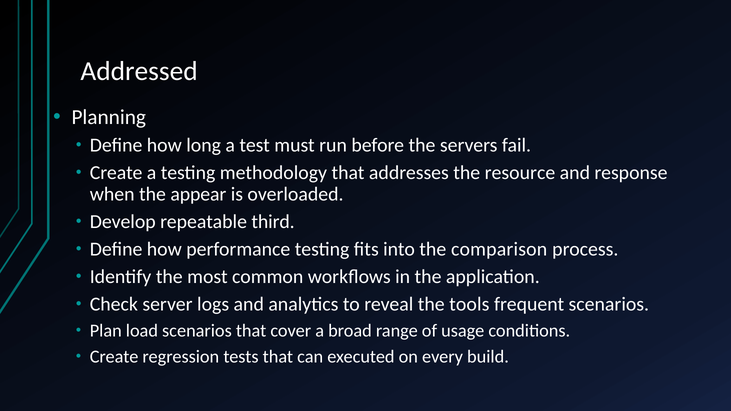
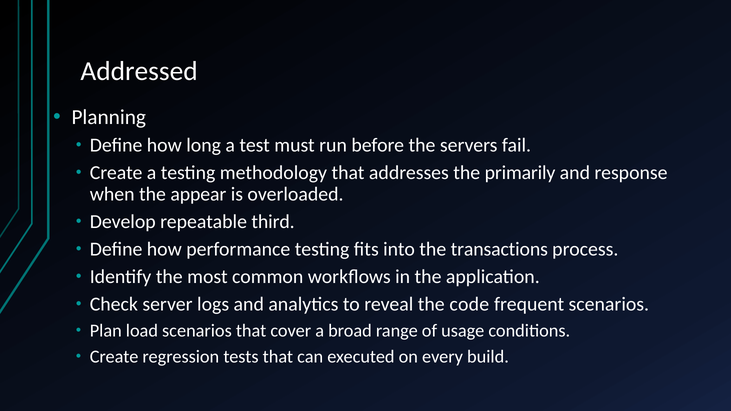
resource: resource -> primarily
comparison: comparison -> transactions
tools: tools -> code
